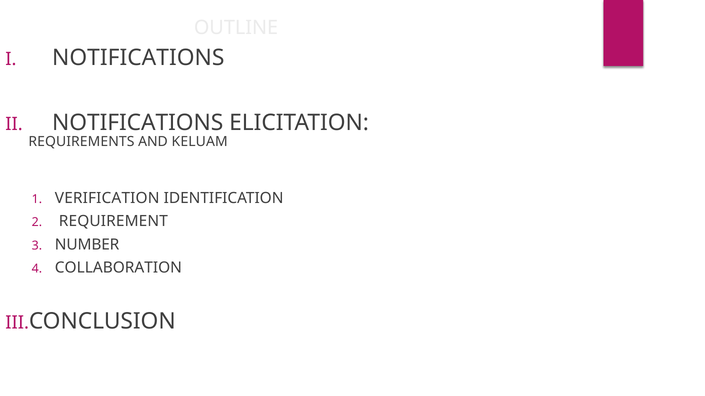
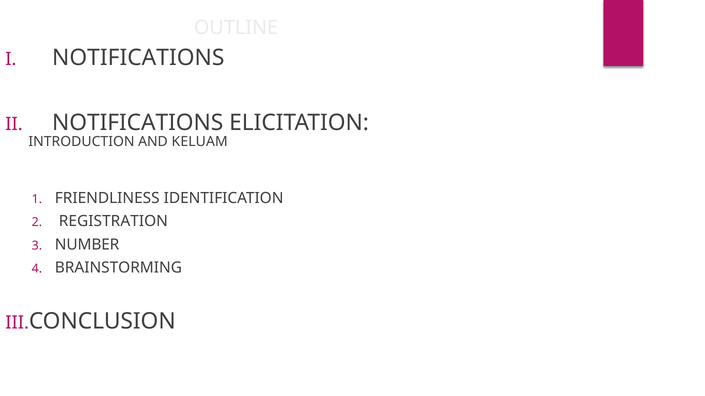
REQUIREMENTS: REQUIREMENTS -> INTRODUCTION
VERIFICATION: VERIFICATION -> FRIENDLINESS
REQUIREMENT: REQUIREMENT -> REGISTRATION
COLLABORATION: COLLABORATION -> BRAINSTORMING
